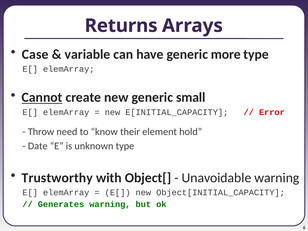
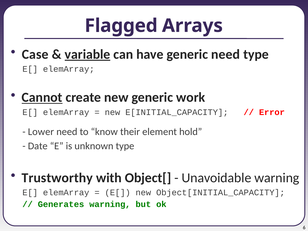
Returns: Returns -> Flagged
variable underline: none -> present
generic more: more -> need
small: small -> work
Throw: Throw -> Lower
